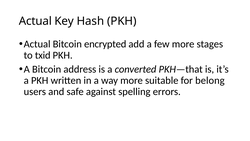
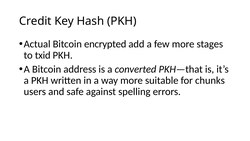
Actual at (35, 21): Actual -> Credit
belong: belong -> chunks
